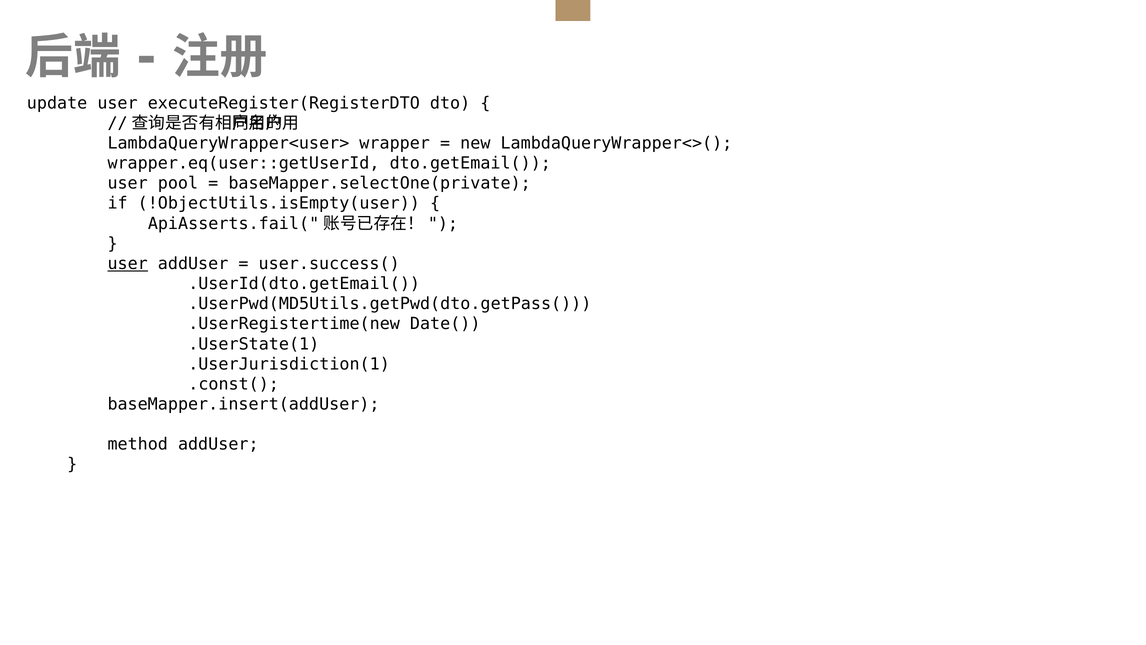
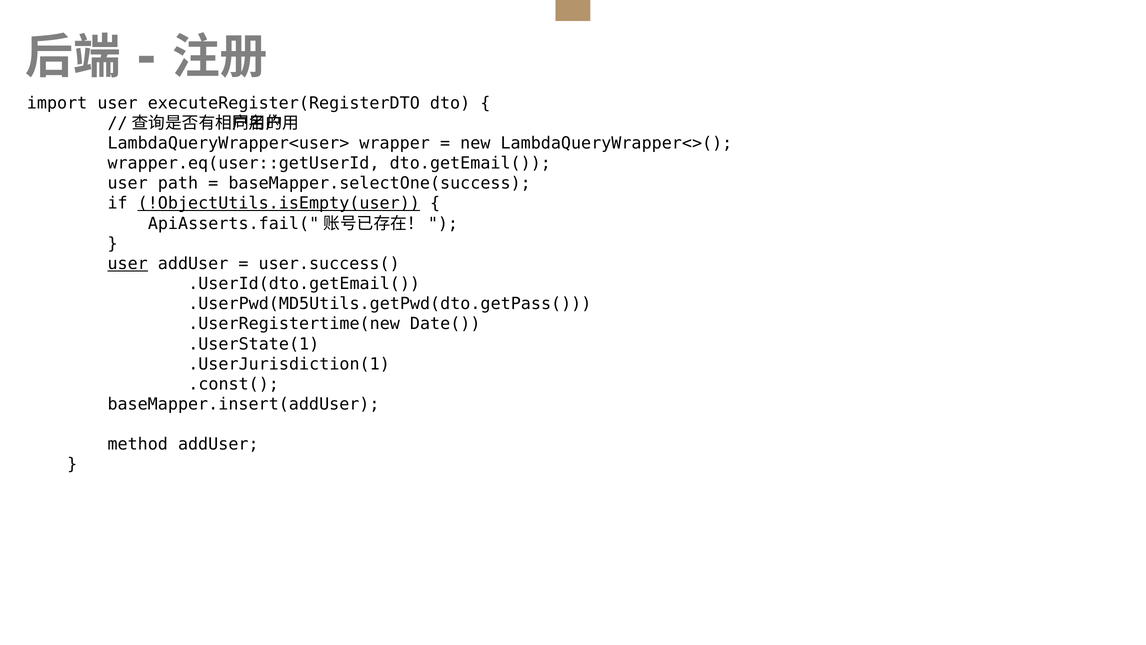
update: update -> import
pool: pool -> path
baseMapper.selectOne(private: baseMapper.selectOne(private -> baseMapper.selectOne(success
!ObjectUtils.isEmpty(user underline: none -> present
